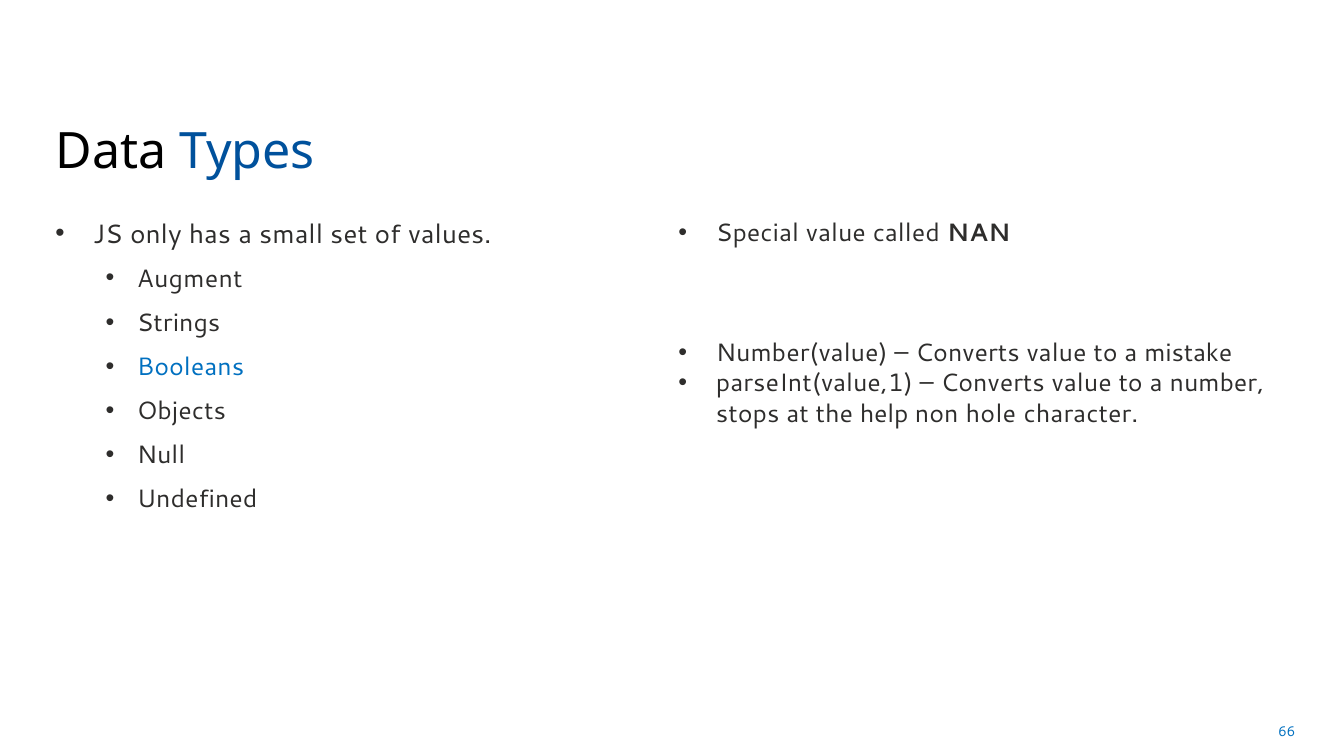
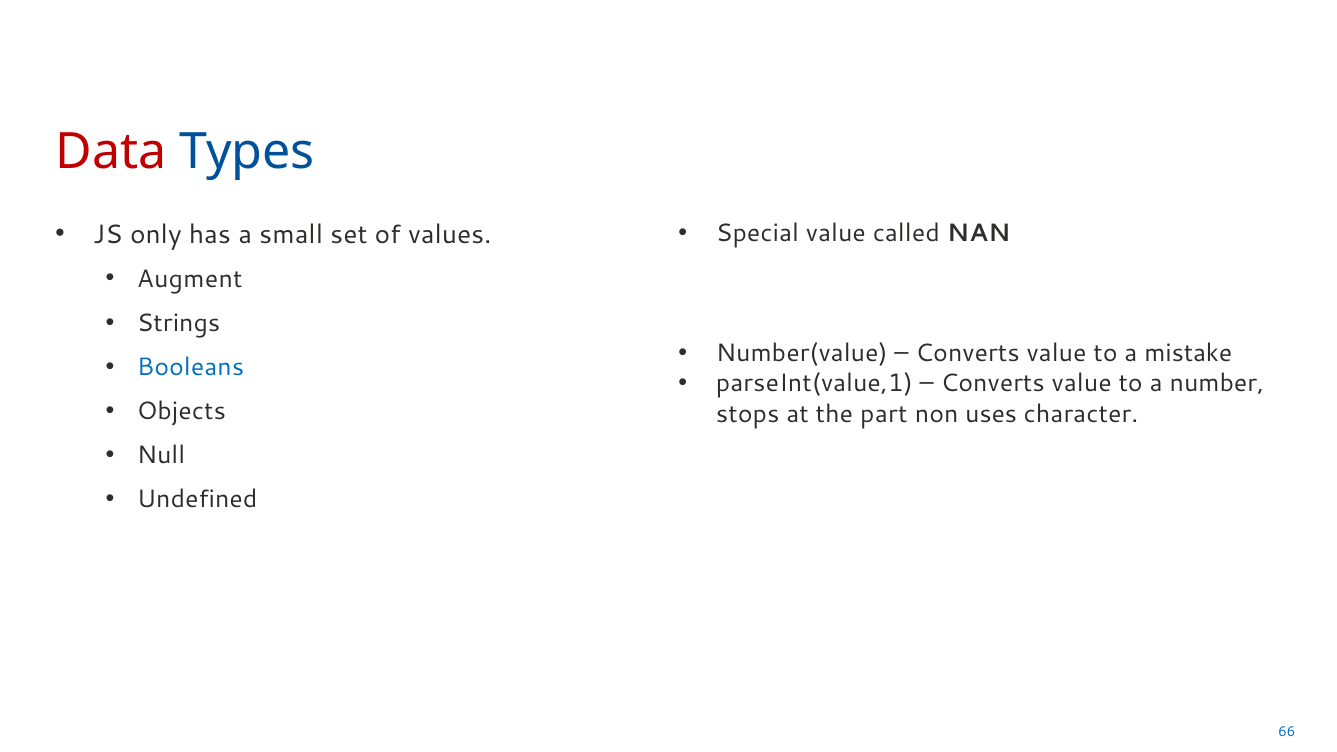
Data colour: black -> red
help: help -> part
hole: hole -> uses
